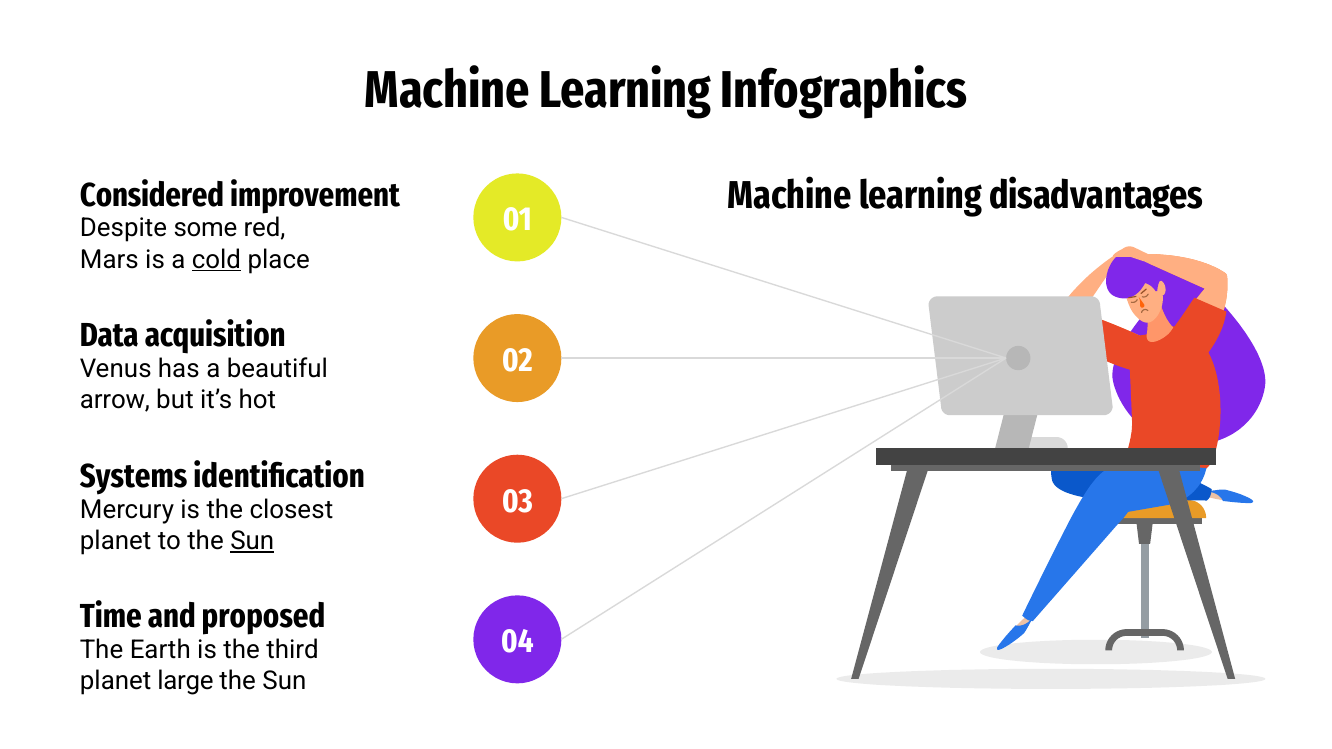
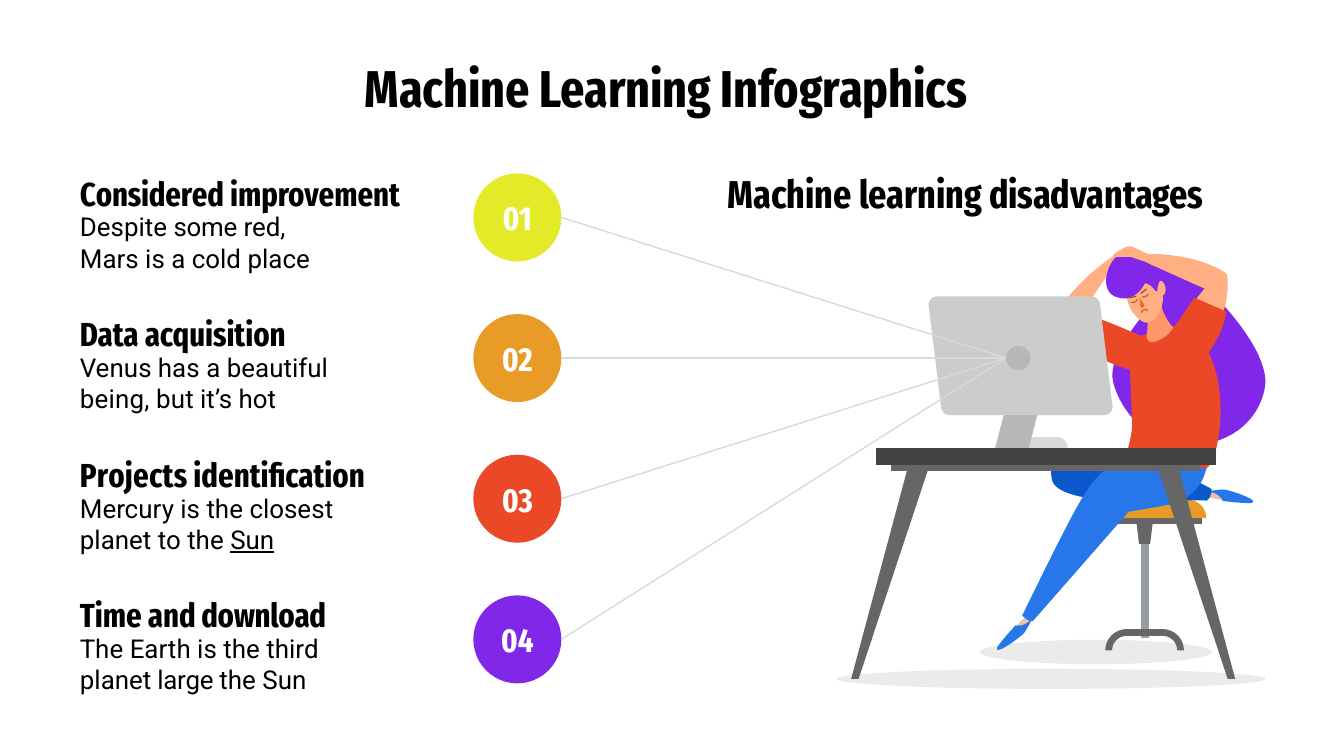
cold underline: present -> none
arrow: arrow -> being
Systems: Systems -> Projects
proposed: proposed -> download
